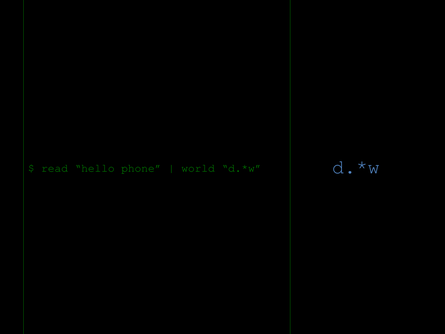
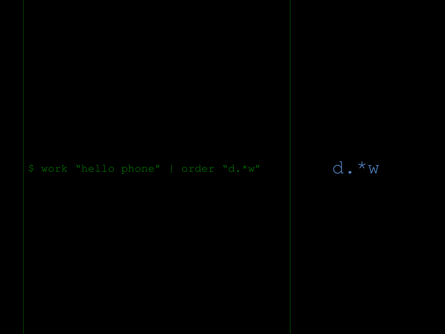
read: read -> work
world: world -> order
